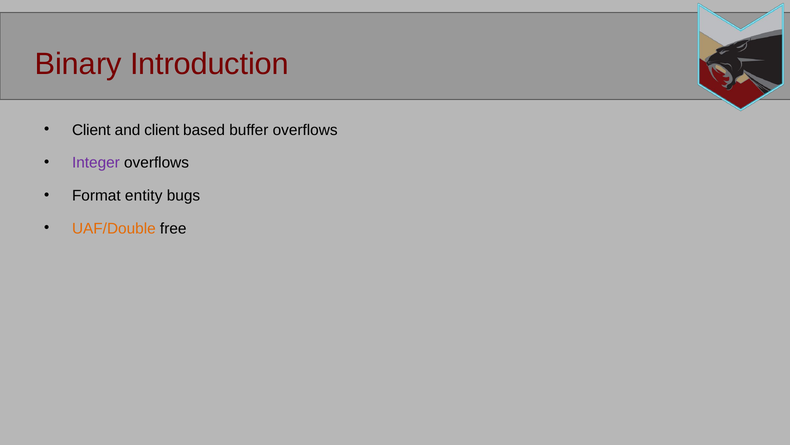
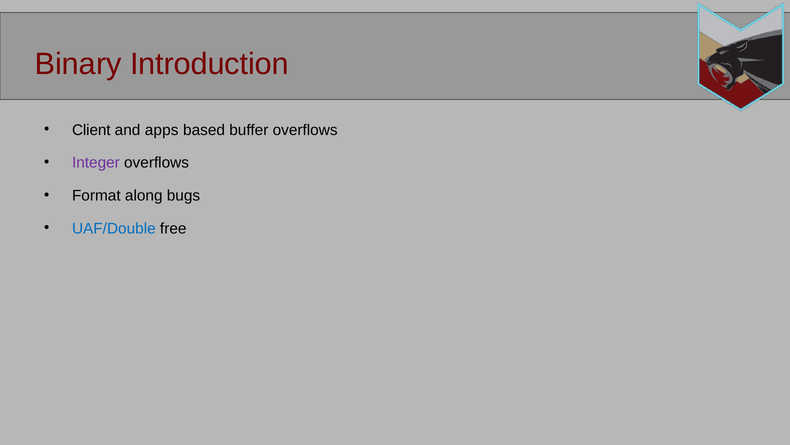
and client: client -> apps
entity: entity -> along
UAF/Double colour: orange -> blue
